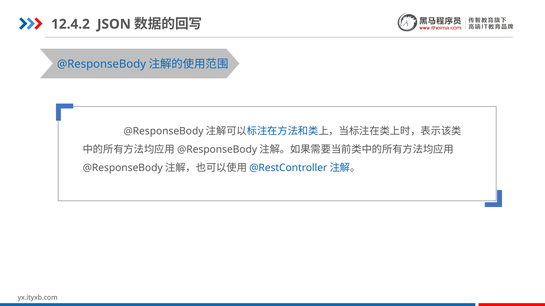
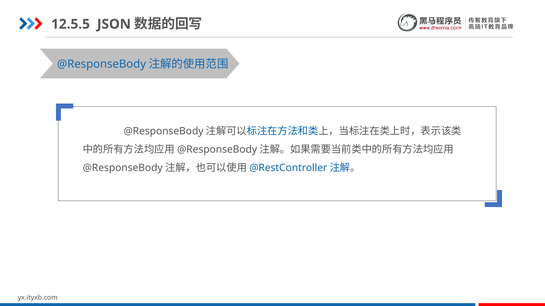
12.4.2: 12.4.2 -> 12.5.5
